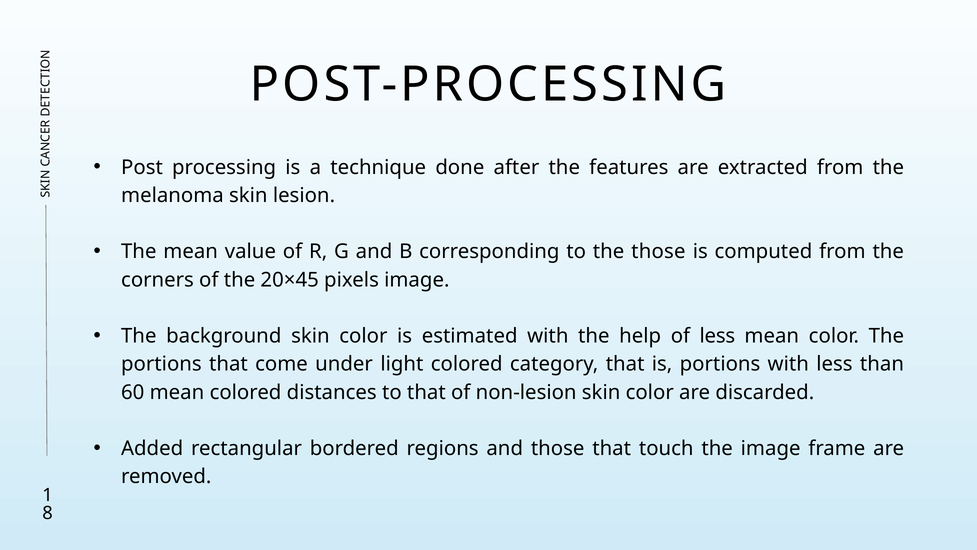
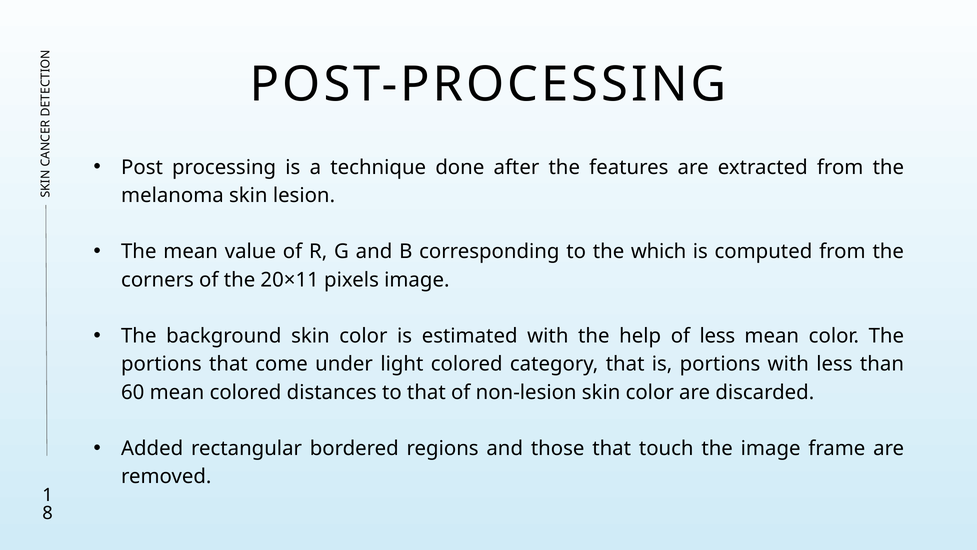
the those: those -> which
20×45: 20×45 -> 20×11
